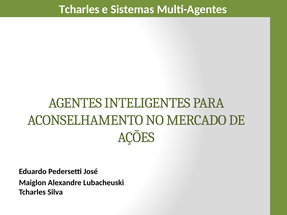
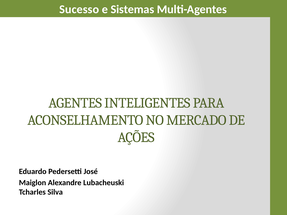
Tcharles at (79, 9): Tcharles -> Sucesso
